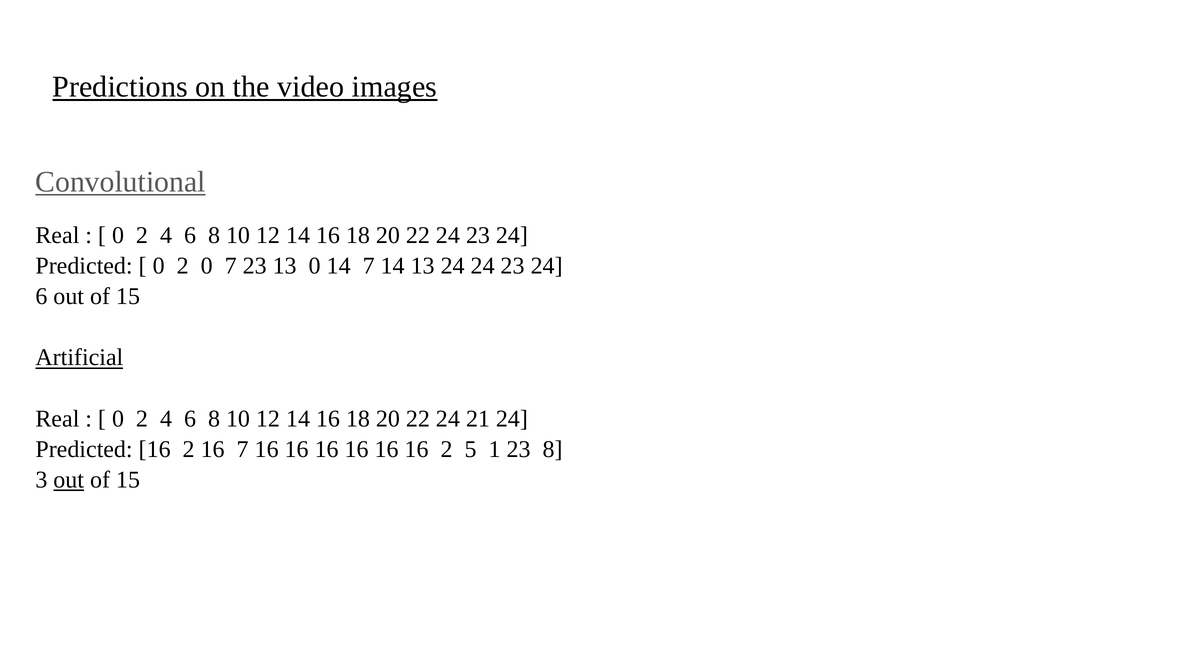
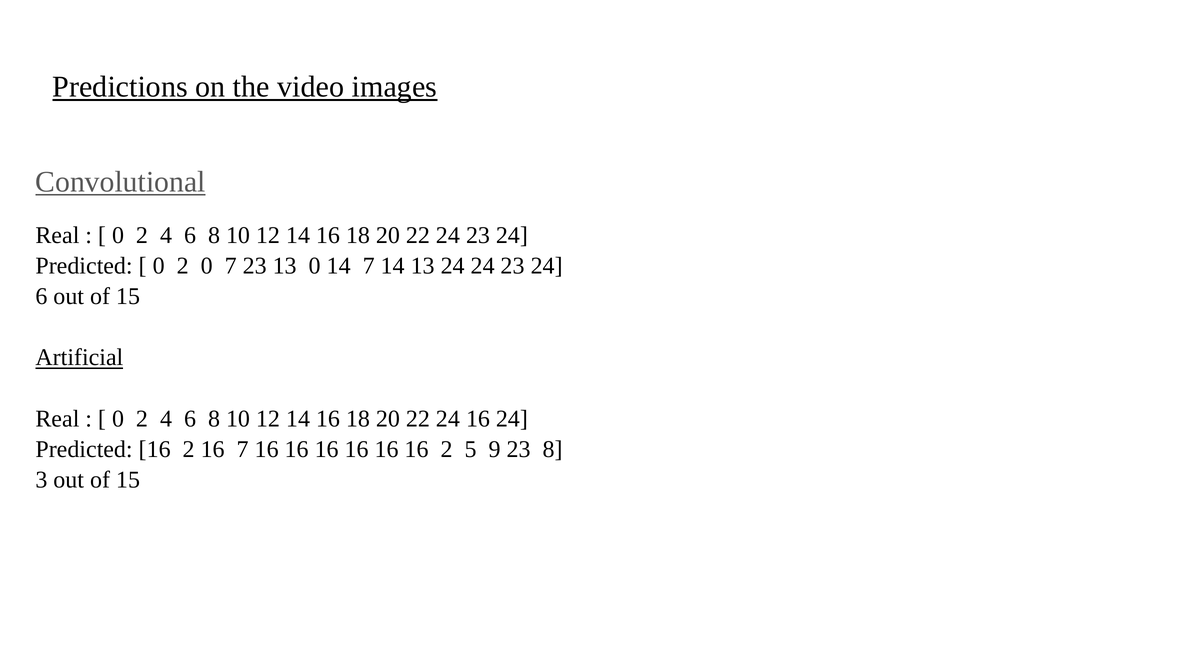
24 21: 21 -> 16
1: 1 -> 9
out at (69, 479) underline: present -> none
